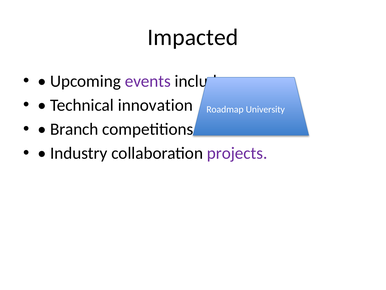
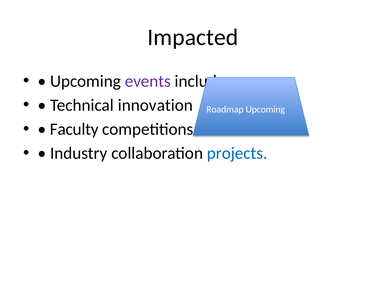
Roadmap University: University -> Upcoming
Branch: Branch -> Faculty
projects colour: purple -> blue
